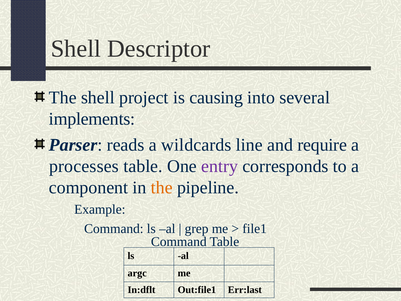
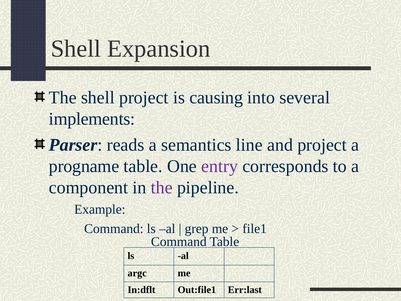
Descriptor: Descriptor -> Expansion
wildcards: wildcards -> semantics
and require: require -> project
processes: processes -> progname
the at (162, 187) colour: orange -> purple
